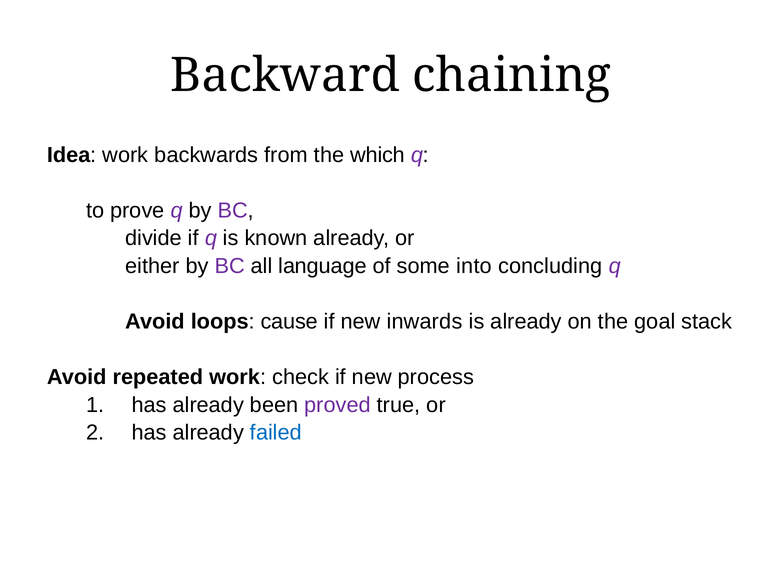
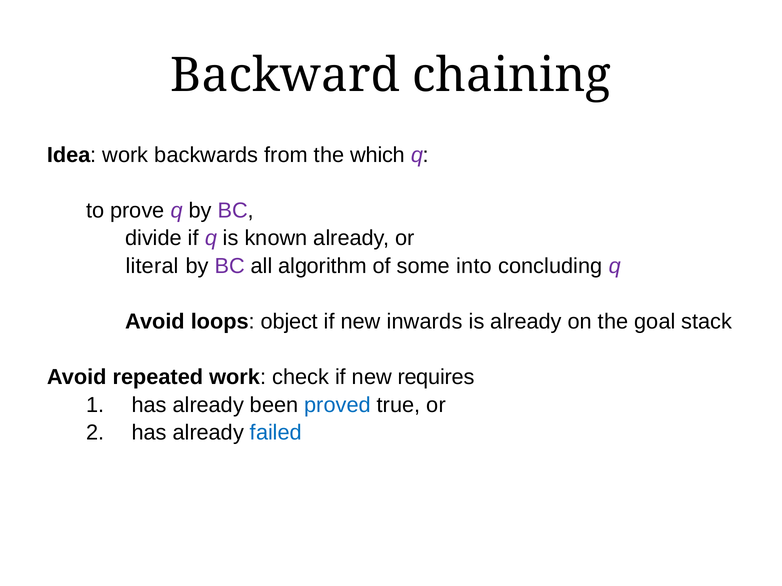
either: either -> literal
language: language -> algorithm
cause: cause -> object
process: process -> requires
proved colour: purple -> blue
